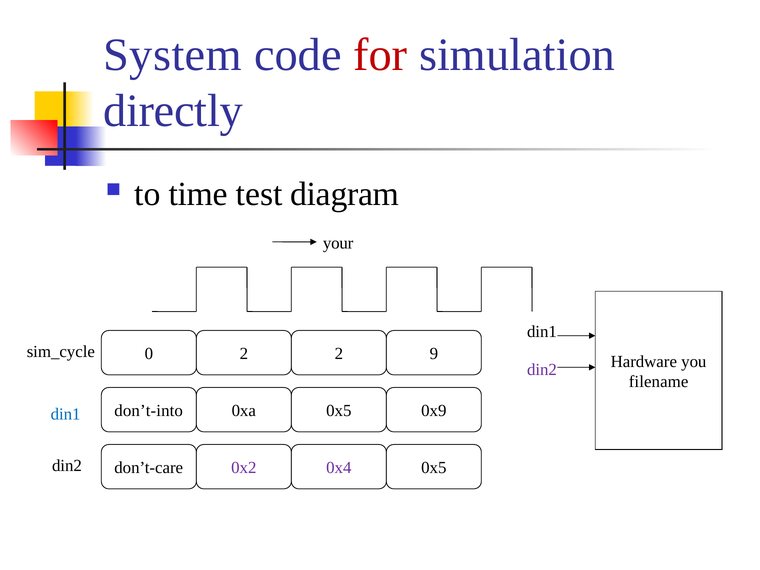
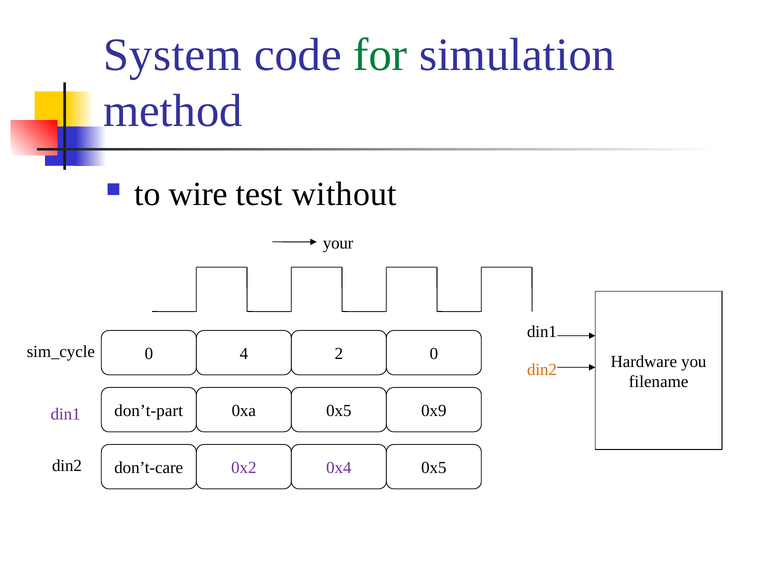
for colour: red -> green
directly: directly -> method
time: time -> wire
diagram: diagram -> without
0 2: 2 -> 4
2 9: 9 -> 0
din2 at (542, 370) colour: purple -> orange
don’t-into: don’t-into -> don’t-part
din1 at (66, 414) colour: blue -> purple
